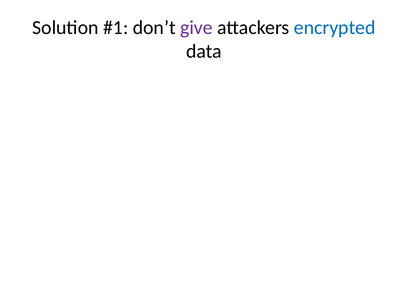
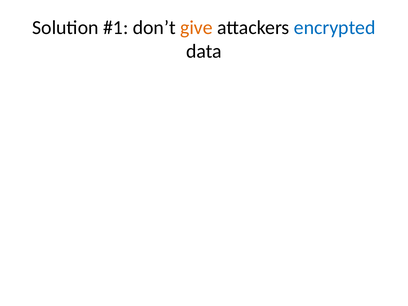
give colour: purple -> orange
